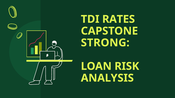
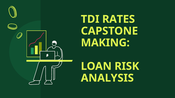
STRONG: STRONG -> MAKING
